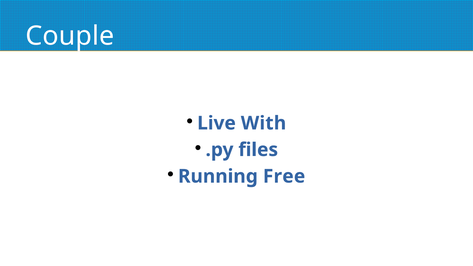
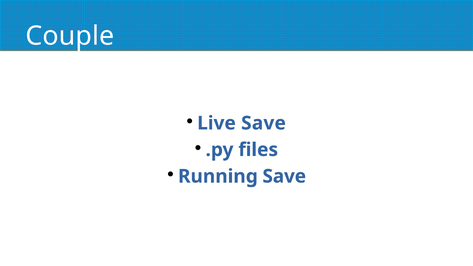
Live With: With -> Save
Running Free: Free -> Save
